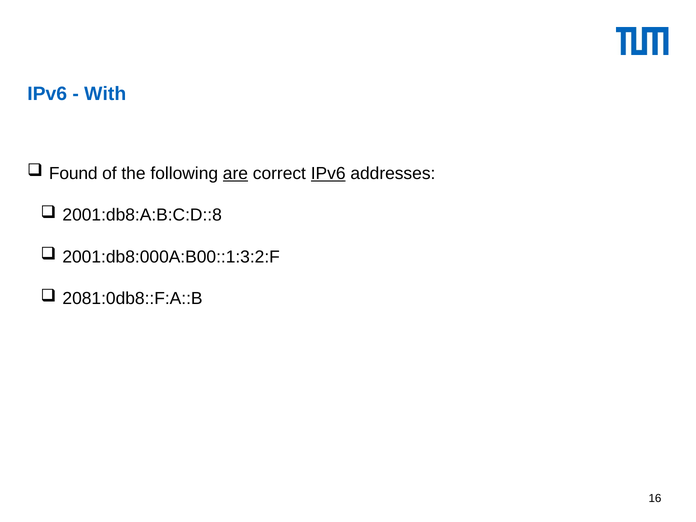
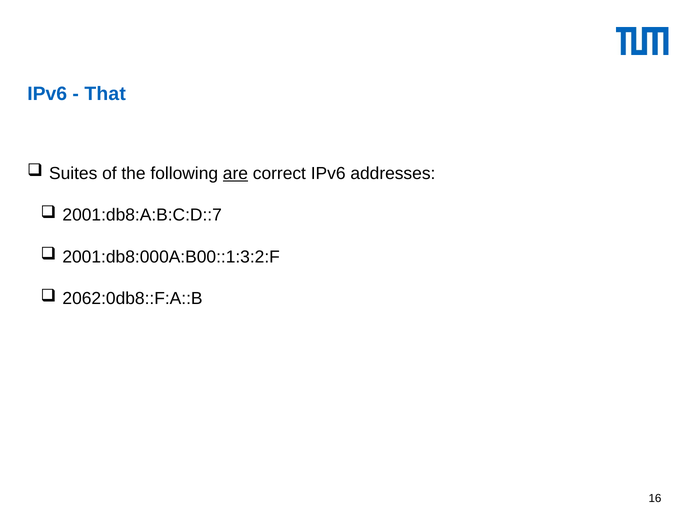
With: With -> That
Found: Found -> Suites
IPv6 at (328, 173) underline: present -> none
2001:db8:A:B:C:D::8: 2001:db8:A:B:C:D::8 -> 2001:db8:A:B:C:D::7
2081:0db8::F:A::B: 2081:0db8::F:A::B -> 2062:0db8::F:A::B
